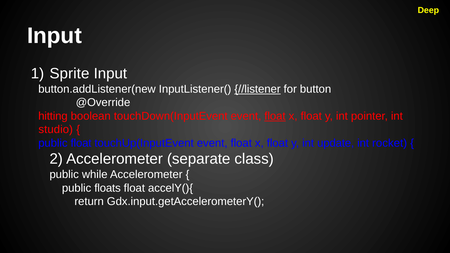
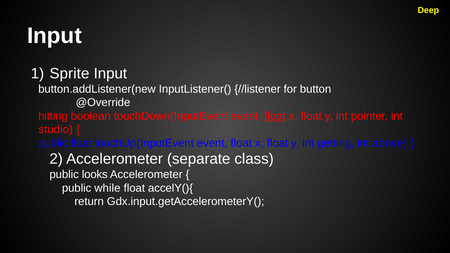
//listener underline: present -> none
update: update -> getting
rocket: rocket -> above
while: while -> looks
floats: floats -> while
